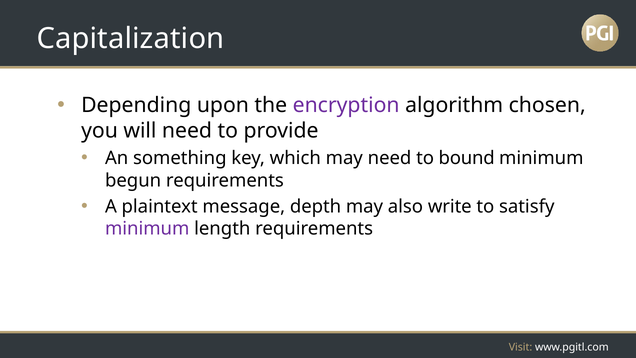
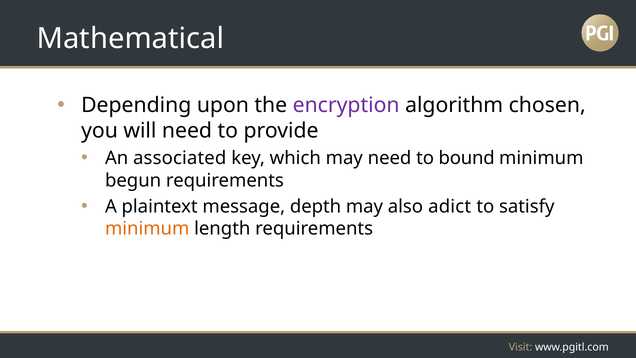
Capitalization: Capitalization -> Mathematical
something: something -> associated
write: write -> adict
minimum at (147, 229) colour: purple -> orange
